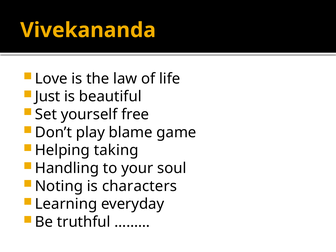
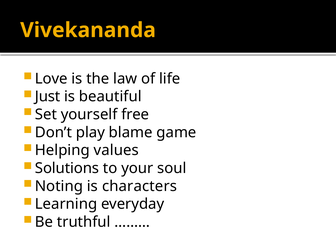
taking: taking -> values
Handling: Handling -> Solutions
